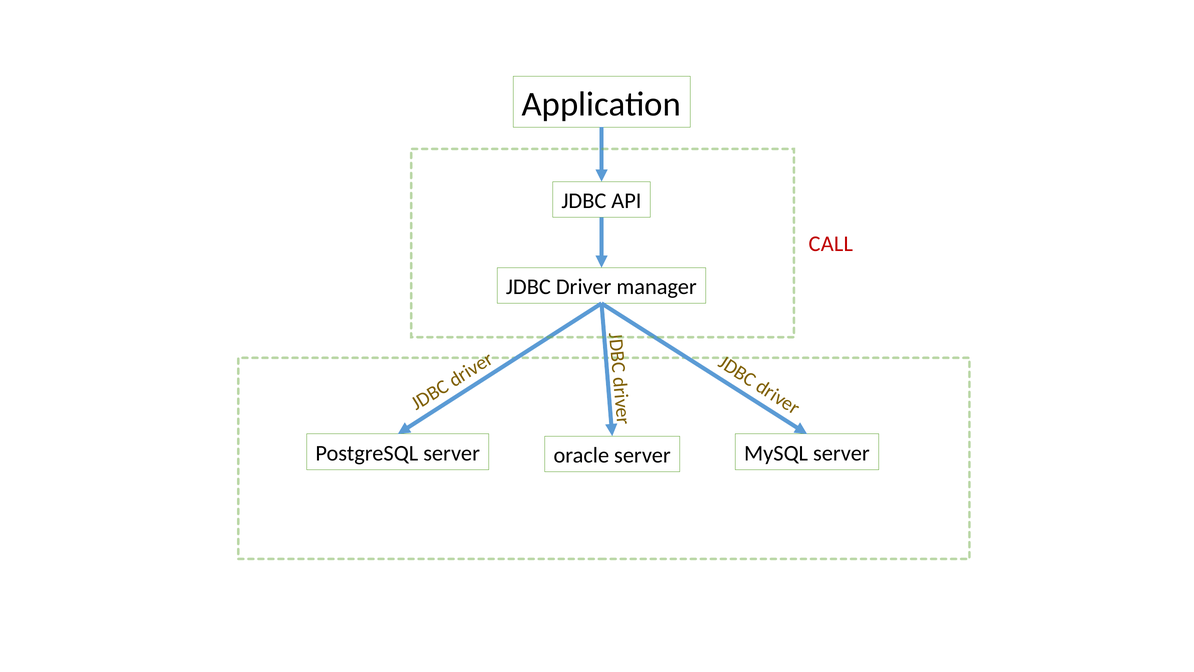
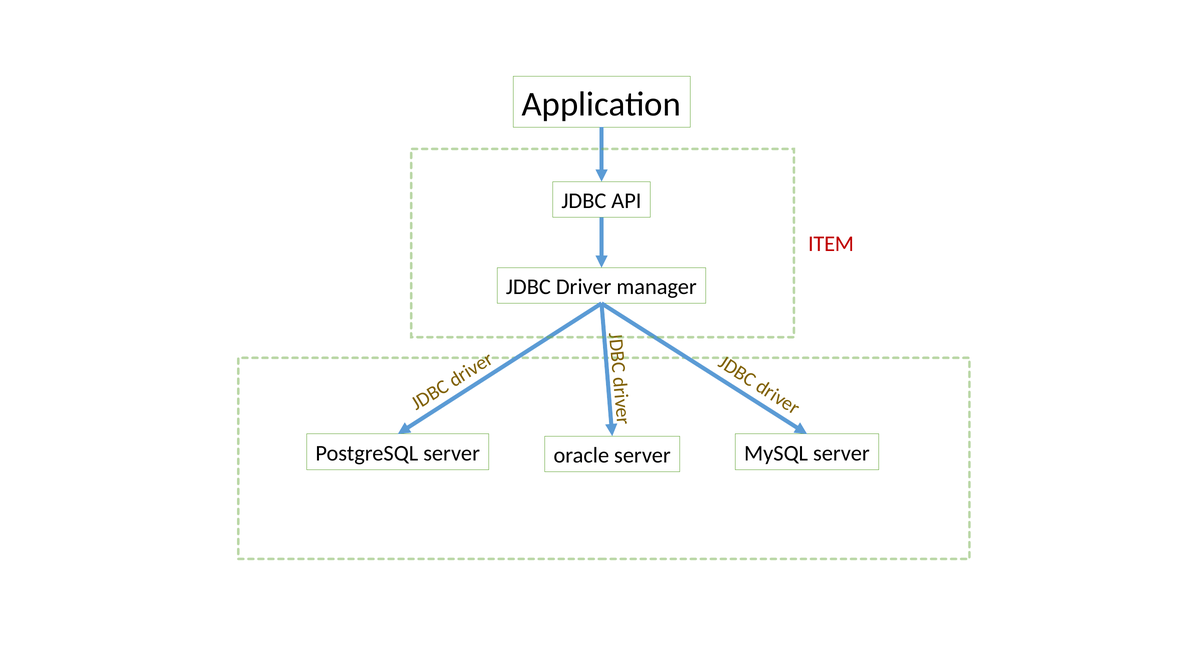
CALL: CALL -> ITEM
